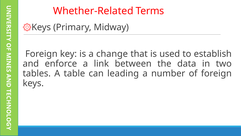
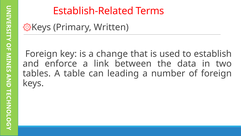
Whether-Related: Whether-Related -> Establish-Related
Midway: Midway -> Written
